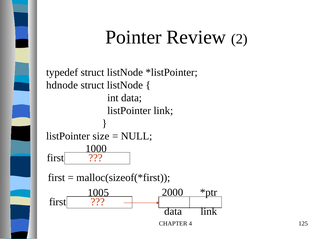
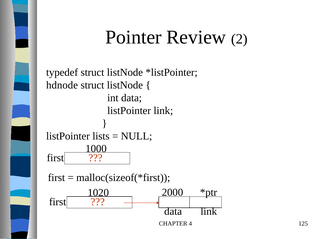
size: size -> lists
1005: 1005 -> 1020
